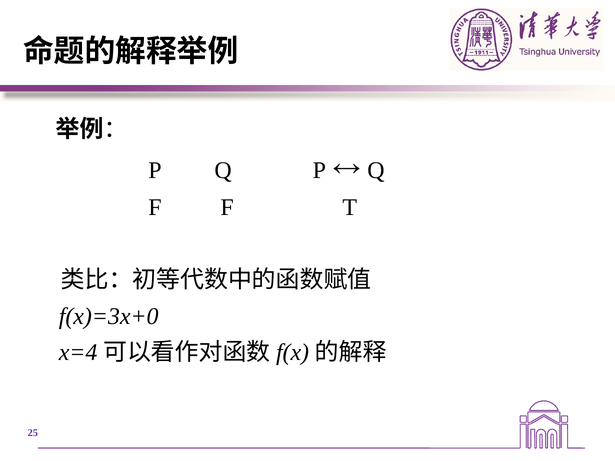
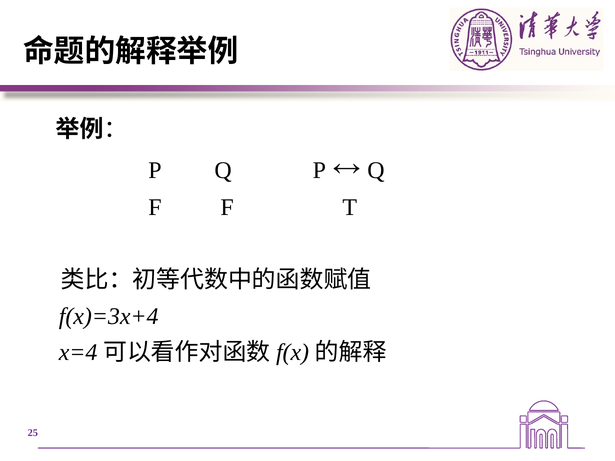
f(x)=3x+0: f(x)=3x+0 -> f(x)=3x+4
